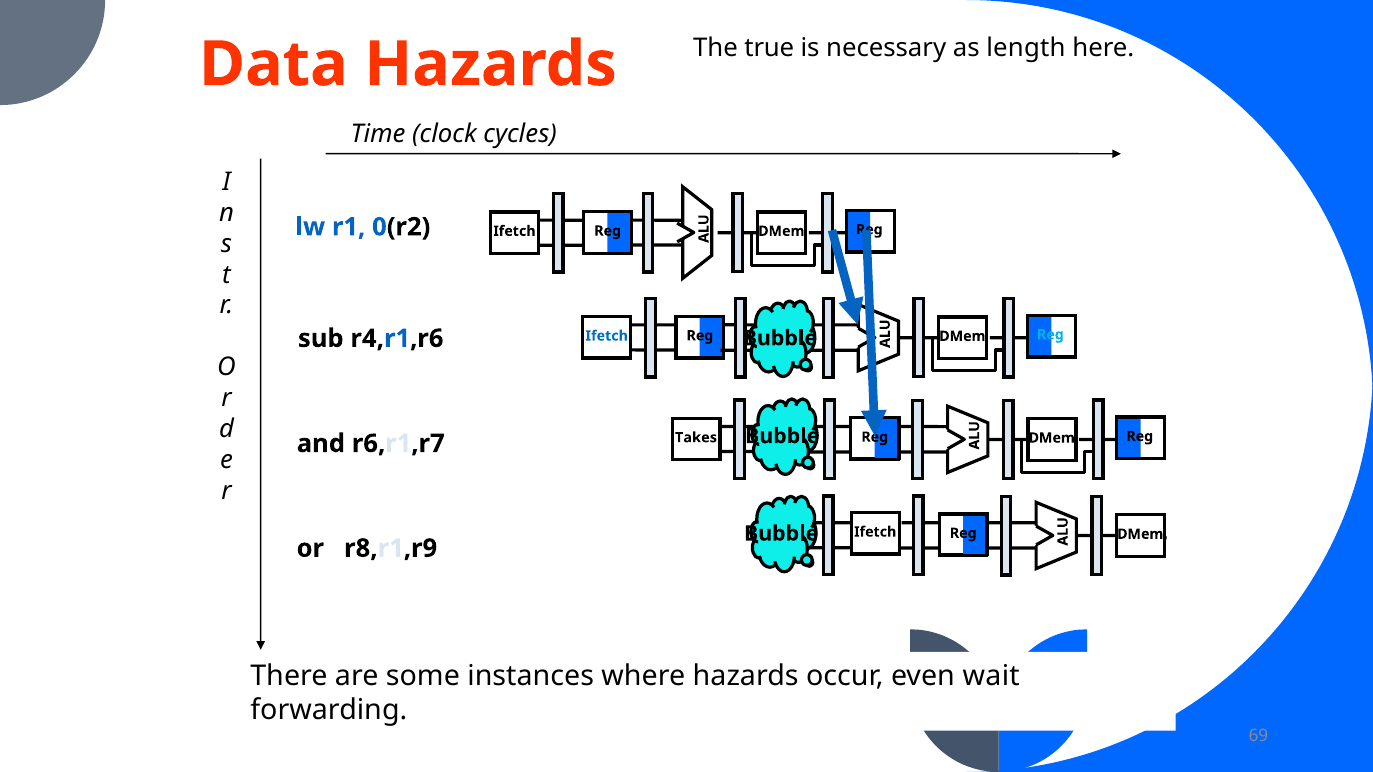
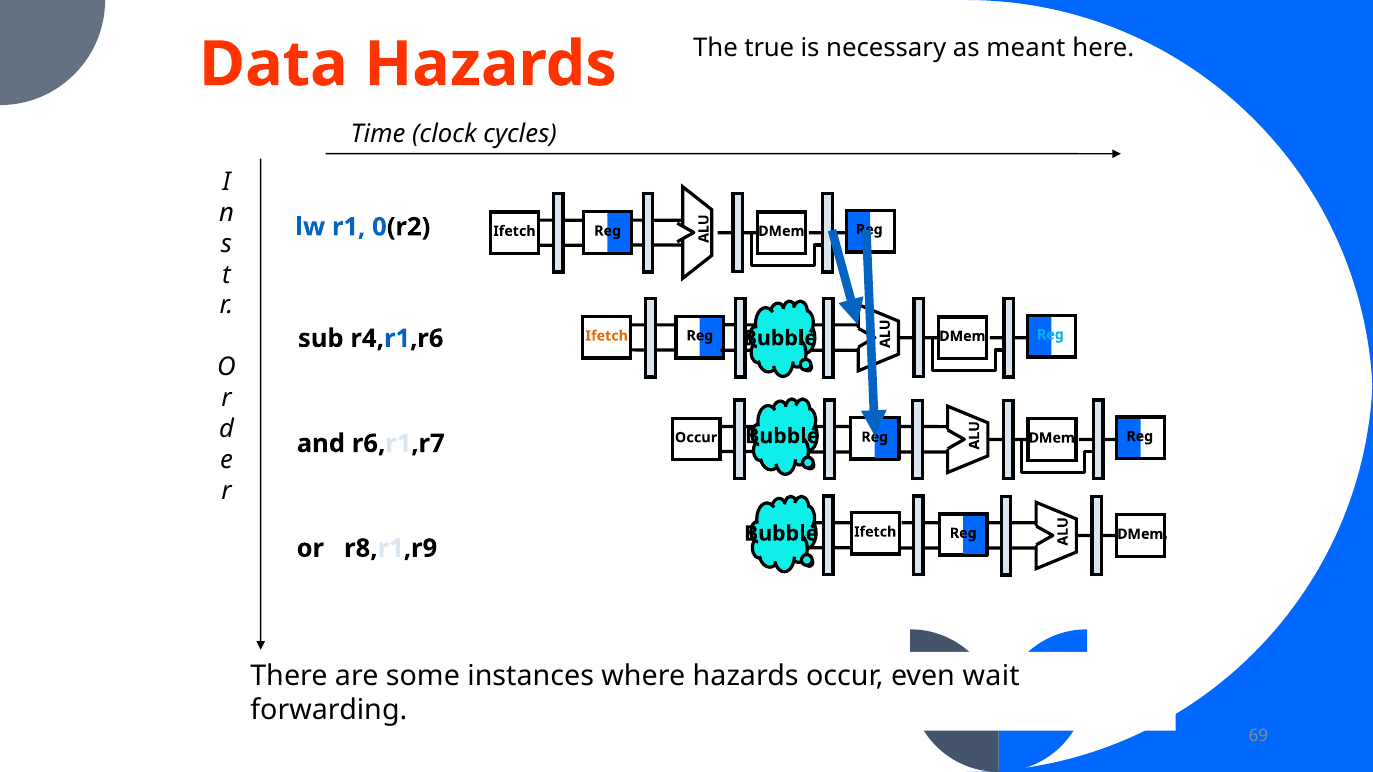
length: length -> meant
Ifetch at (607, 336) colour: blue -> orange
Takes at (696, 438): Takes -> Occur
